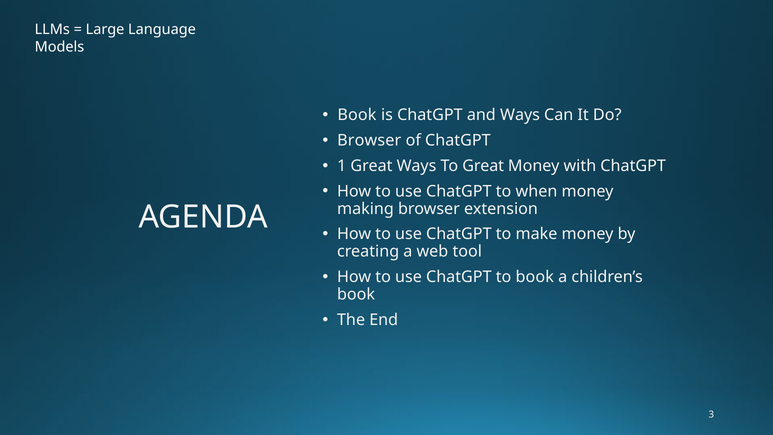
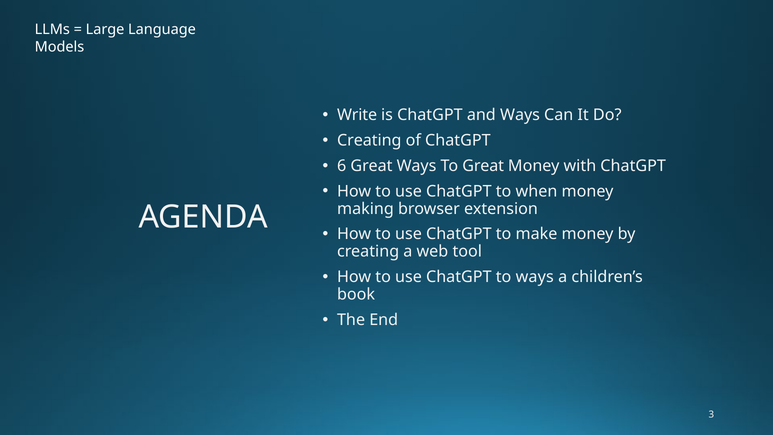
Book at (357, 115): Book -> Write
Browser at (369, 140): Browser -> Creating
1: 1 -> 6
to book: book -> ways
